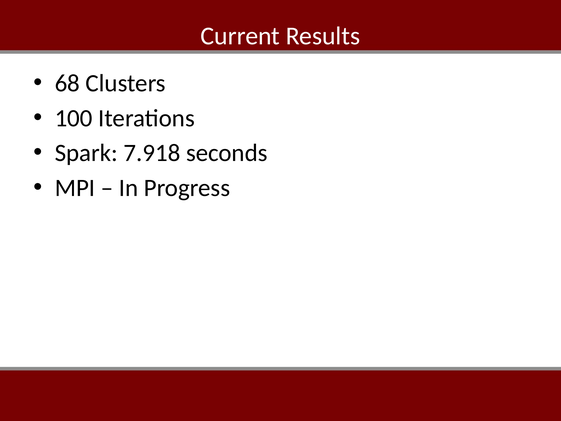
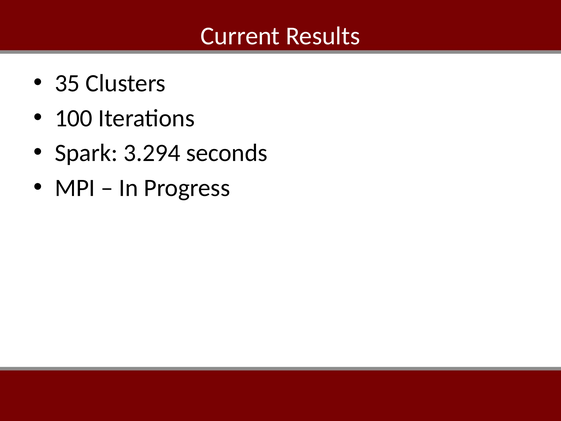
68: 68 -> 35
7.918: 7.918 -> 3.294
